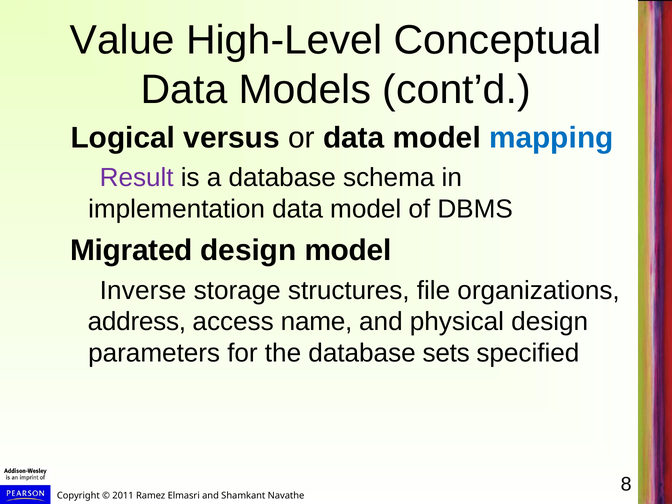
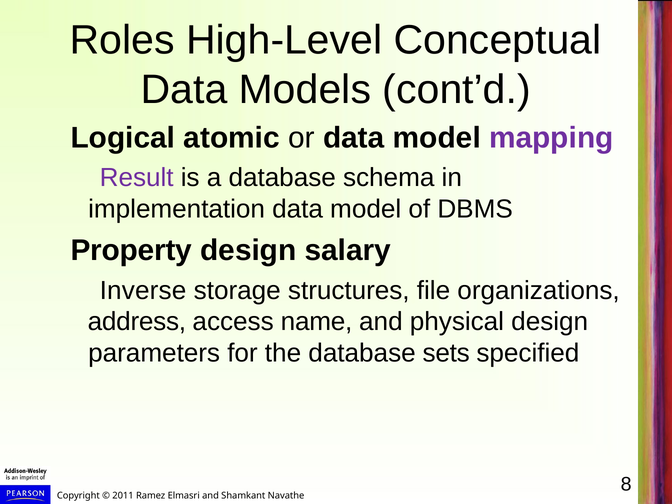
Value: Value -> Roles
versus: versus -> atomic
mapping colour: blue -> purple
Migrated: Migrated -> Property
design model: model -> salary
